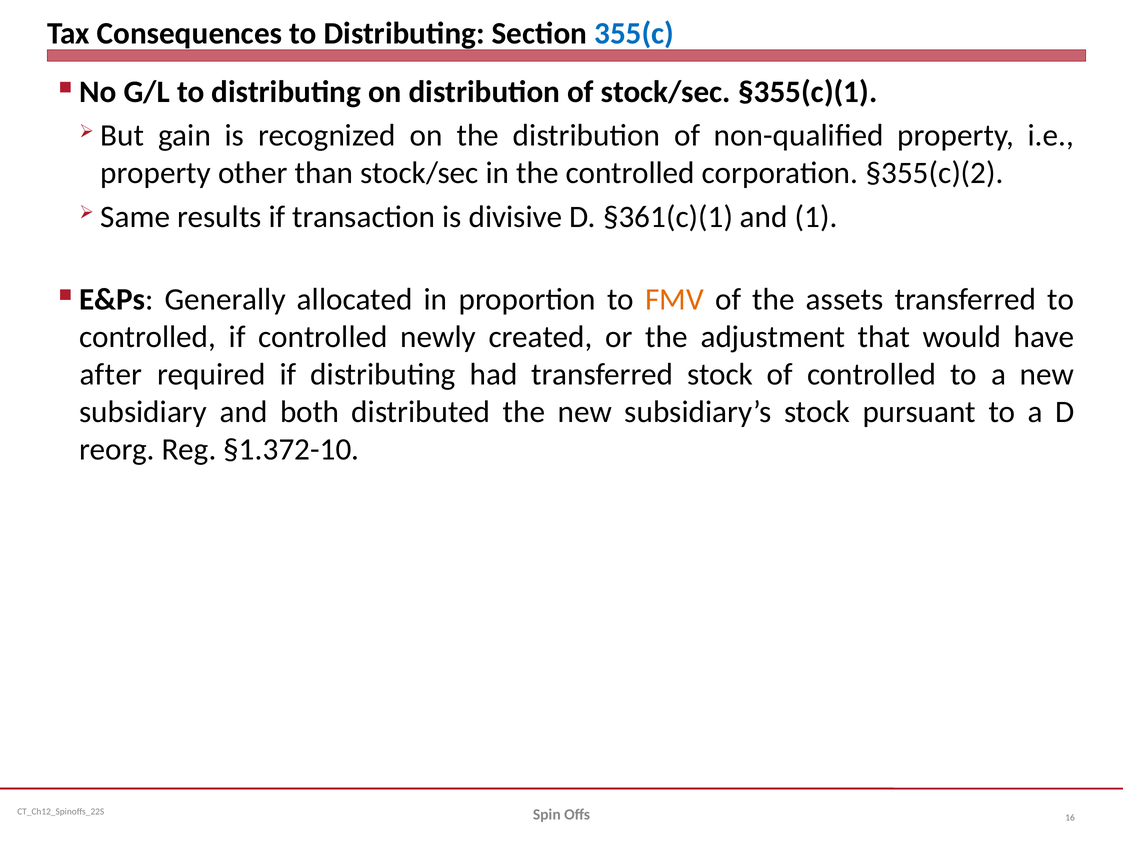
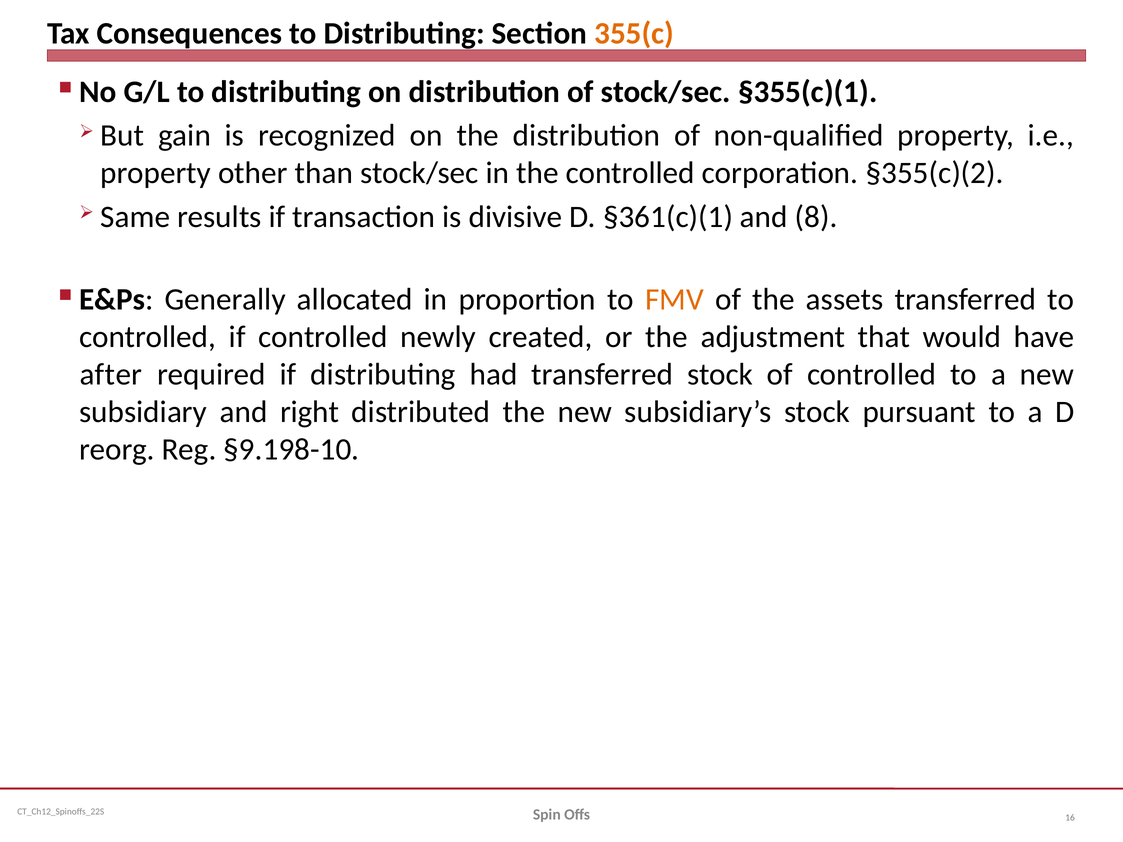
355(c colour: blue -> orange
1: 1 -> 8
both: both -> right
§1.372-10: §1.372-10 -> §9.198-10
